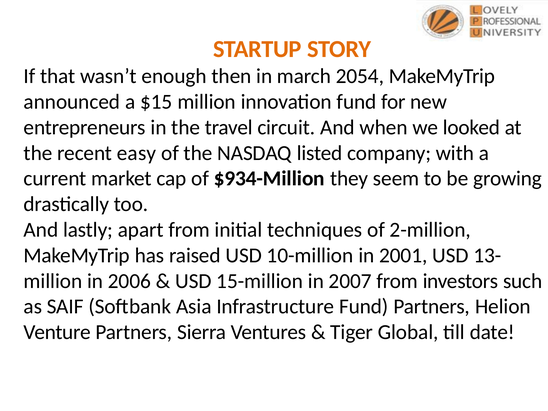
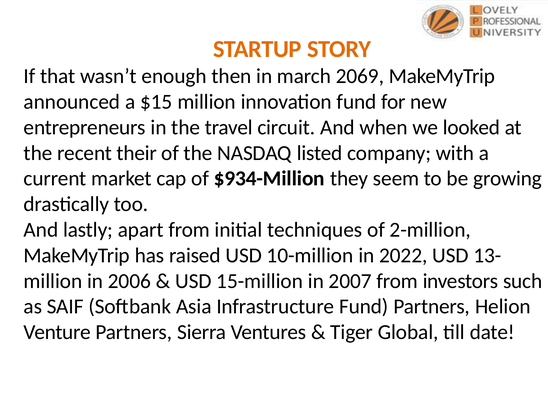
2054: 2054 -> 2069
easy: easy -> their
2001: 2001 -> 2022
